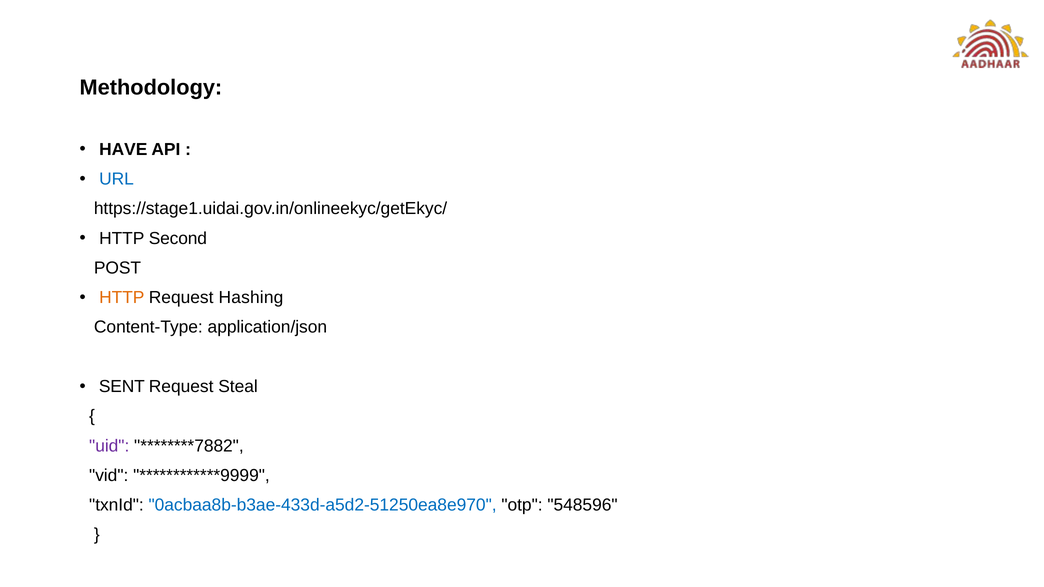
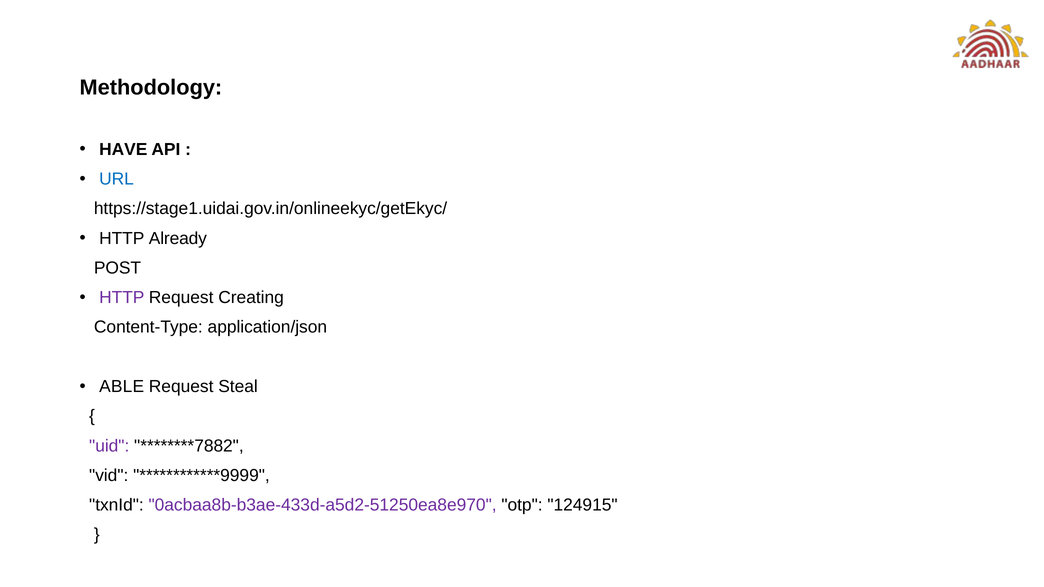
Second: Second -> Already
HTTP at (122, 298) colour: orange -> purple
Hashing: Hashing -> Creating
SENT: SENT -> ABLE
0acbaa8b-b3ae-433d-a5d2-51250ea8e970 colour: blue -> purple
548596: 548596 -> 124915
